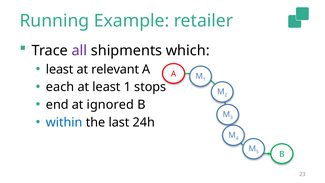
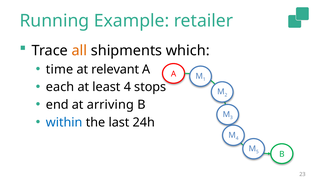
all colour: purple -> orange
least at (60, 69): least -> time
least 1: 1 -> 4
ignored: ignored -> arriving
